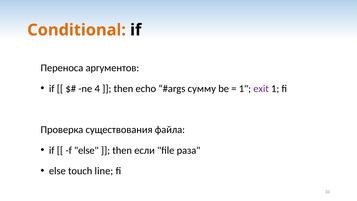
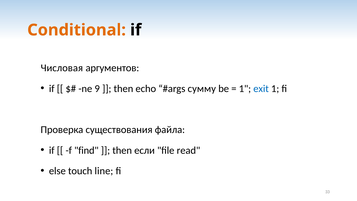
Переноса: Переноса -> Числовая
4: 4 -> 9
exit colour: purple -> blue
f else: else -> find
раза: раза -> read
